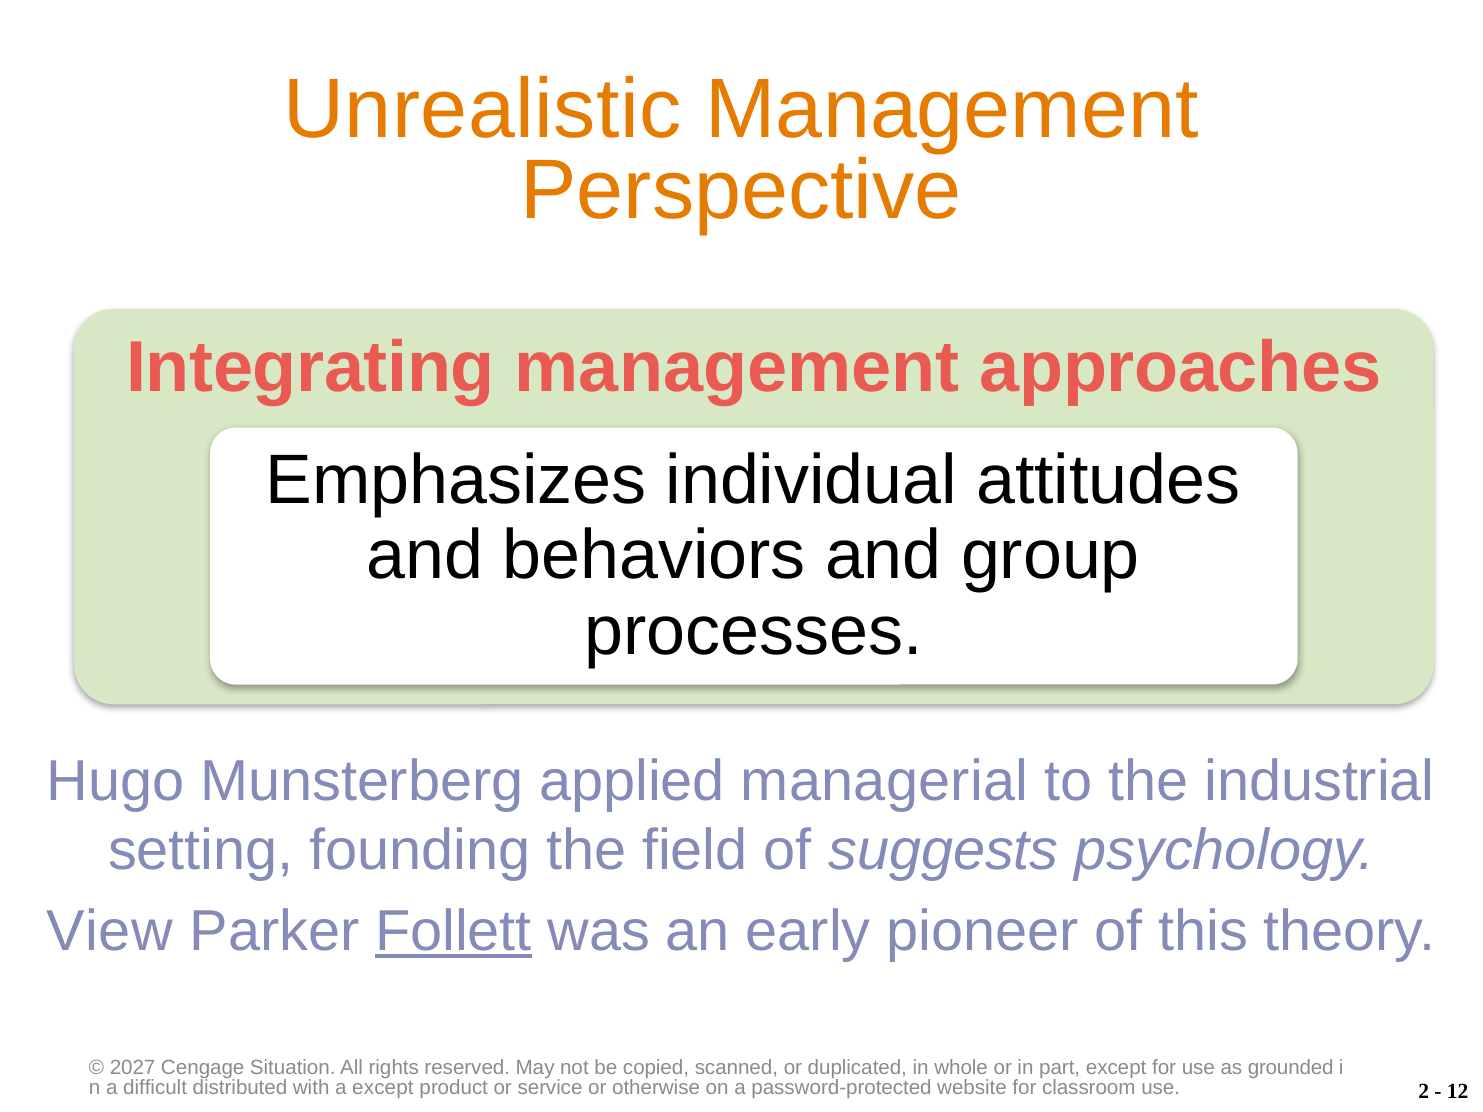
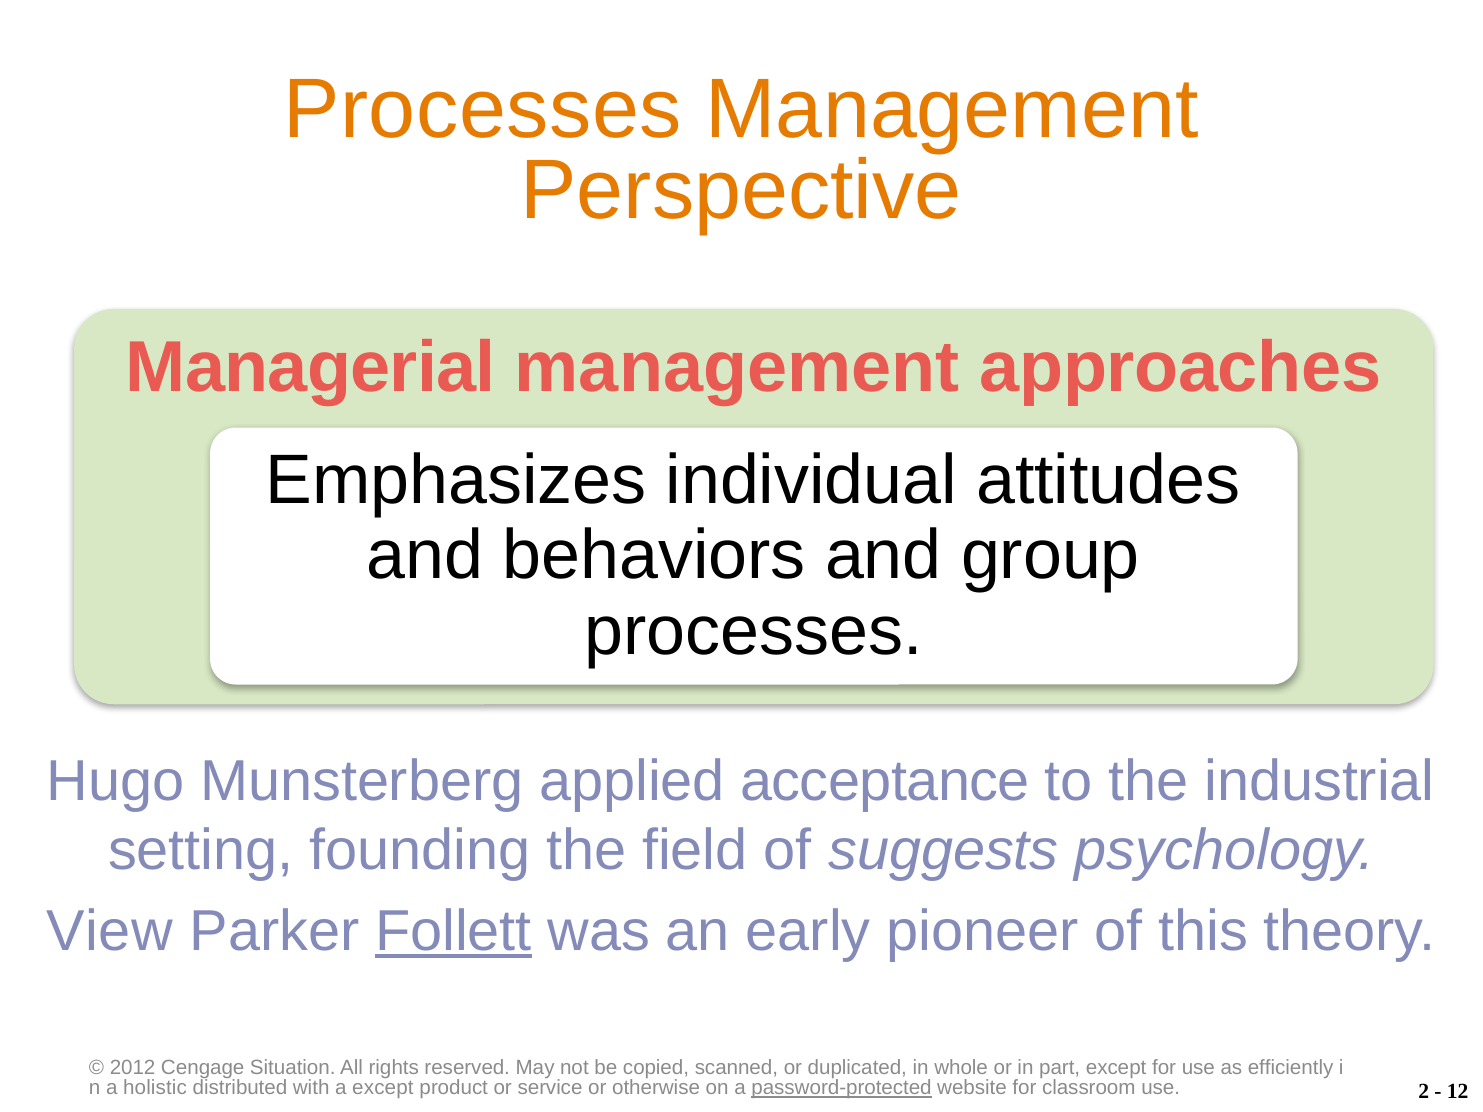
Unrealistic at (483, 109): Unrealistic -> Processes
Integrating: Integrating -> Managerial
managerial: managerial -> acceptance
2027: 2027 -> 2012
grounded: grounded -> efficiently
difficult: difficult -> holistic
password-protected underline: none -> present
